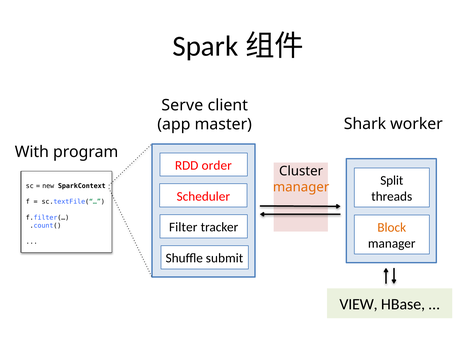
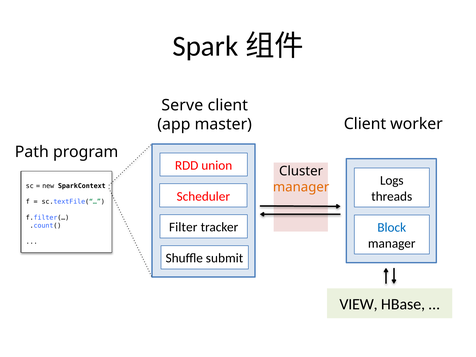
master Shark: Shark -> Client
With: With -> Path
order: order -> union
Split: Split -> Logs
Block colour: orange -> blue
